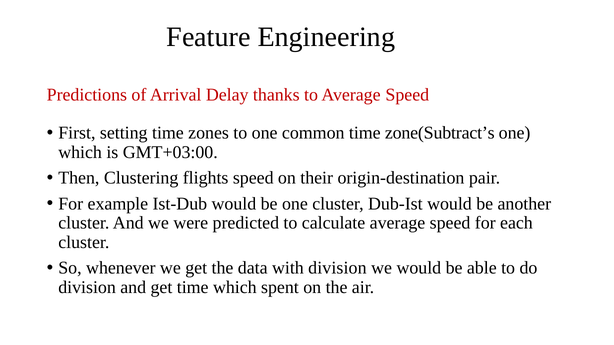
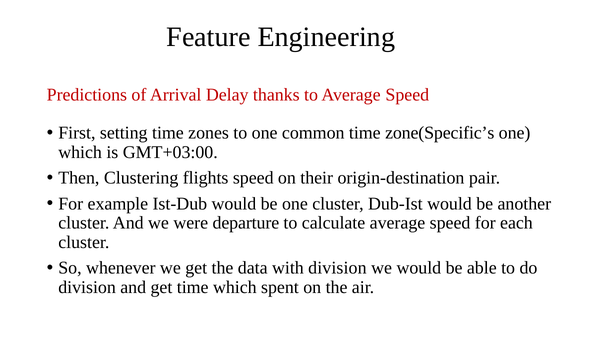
zone(Subtract’s: zone(Subtract’s -> zone(Specific’s
predicted: predicted -> departure
